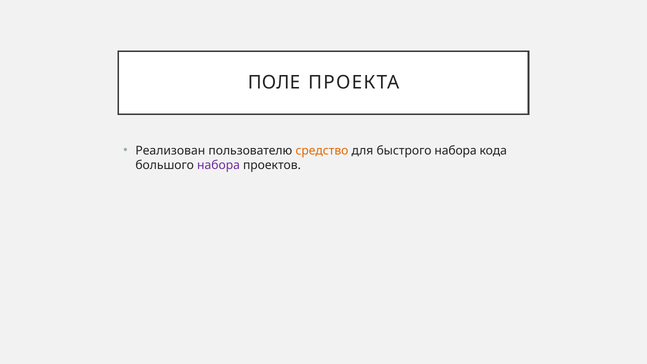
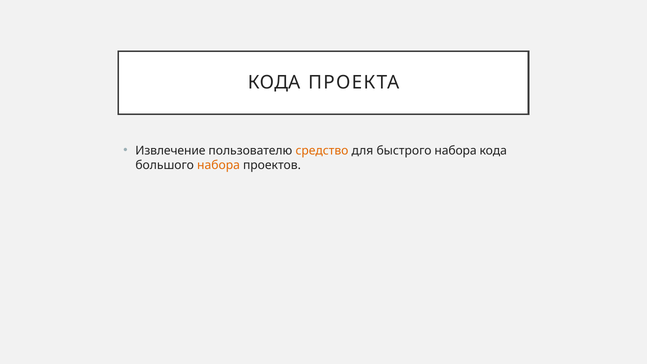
ПОЛЕ at (274, 83): ПОЛЕ -> КОДА
Реализован: Реализован -> Извлечение
набора at (218, 165) colour: purple -> orange
